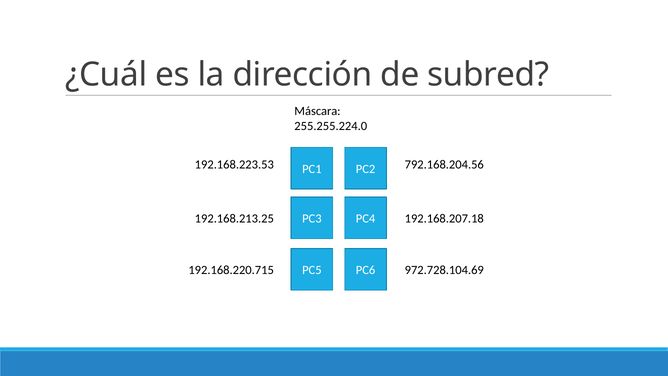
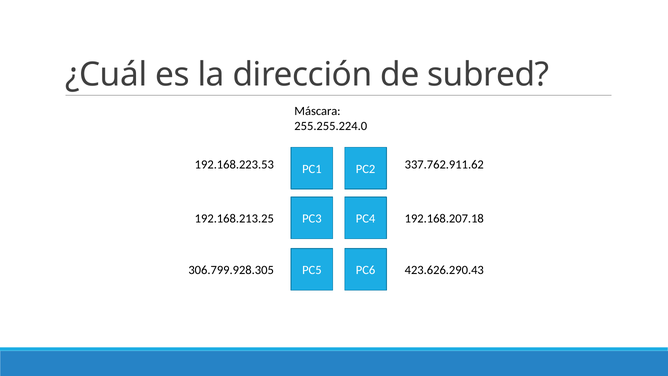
792.168.204.56: 792.168.204.56 -> 337.762.911.62
192.168.220.715: 192.168.220.715 -> 306.799.928.305
972.728.104.69: 972.728.104.69 -> 423.626.290.43
